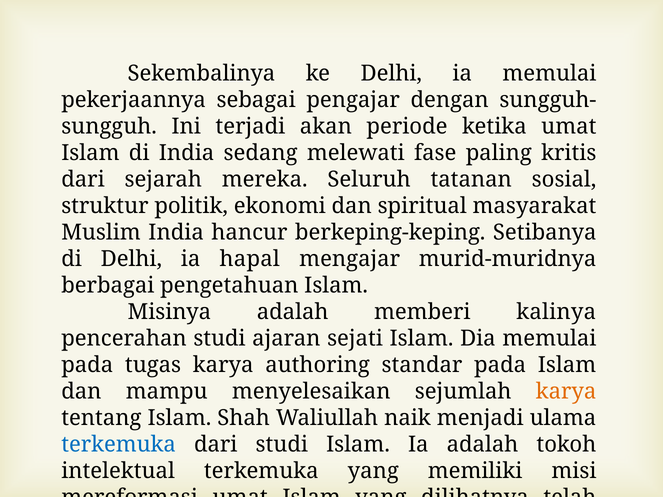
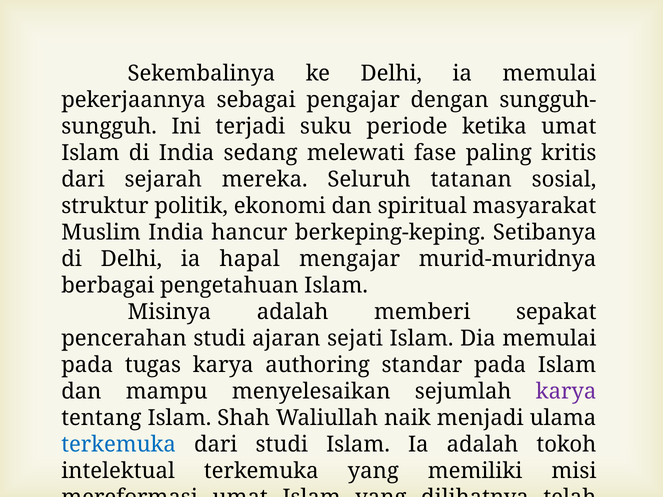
akan: akan -> suku
kalinya: kalinya -> sepakat
karya at (566, 392) colour: orange -> purple
